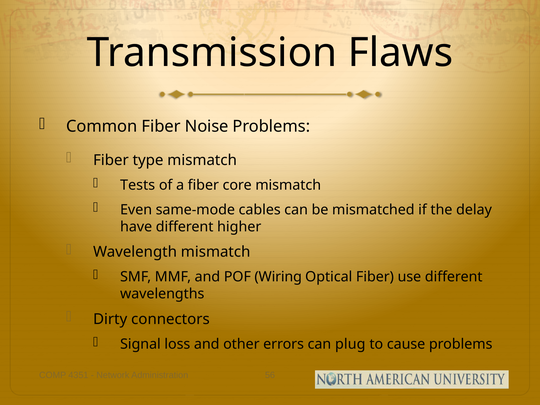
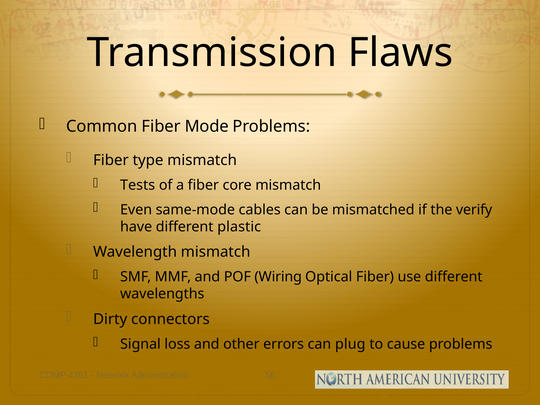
Noise: Noise -> Mode
delay: delay -> verify
higher: higher -> plastic
